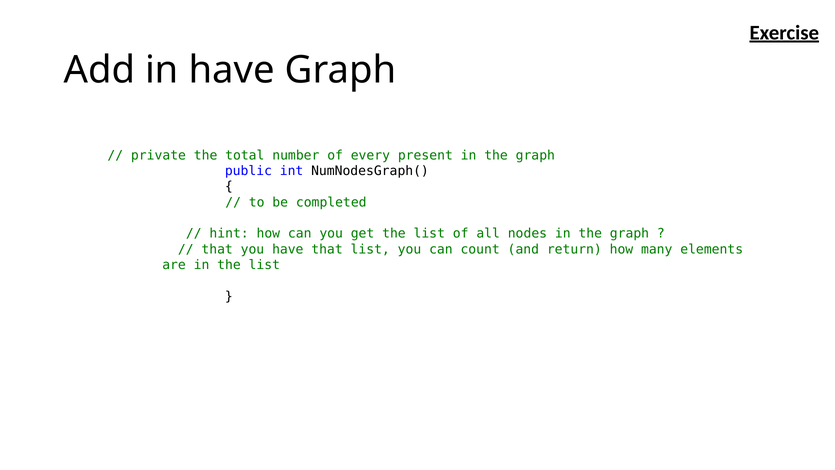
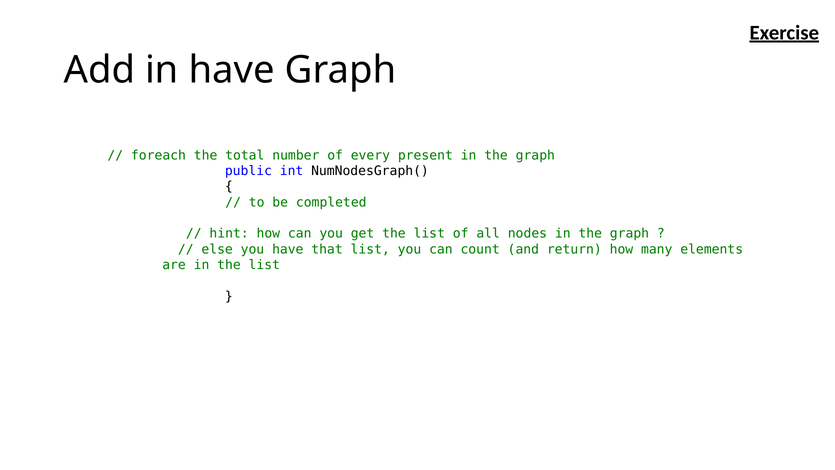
private: private -> foreach
that at (217, 249): that -> else
